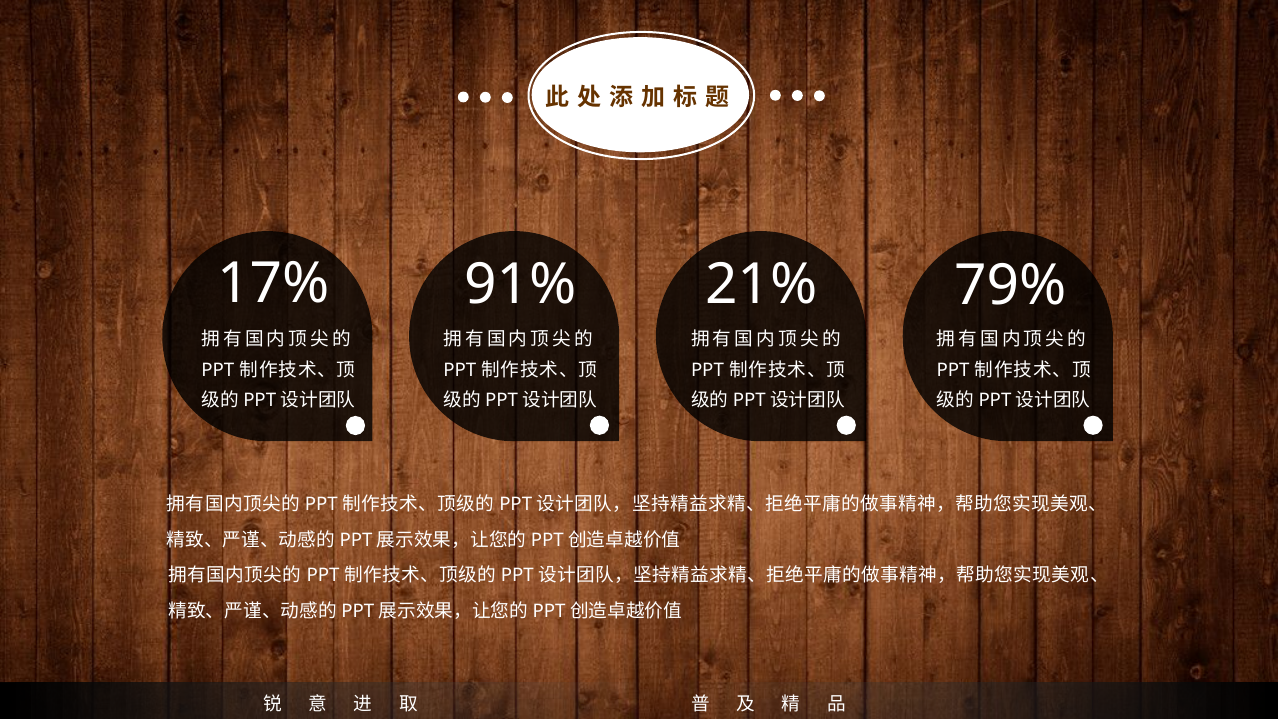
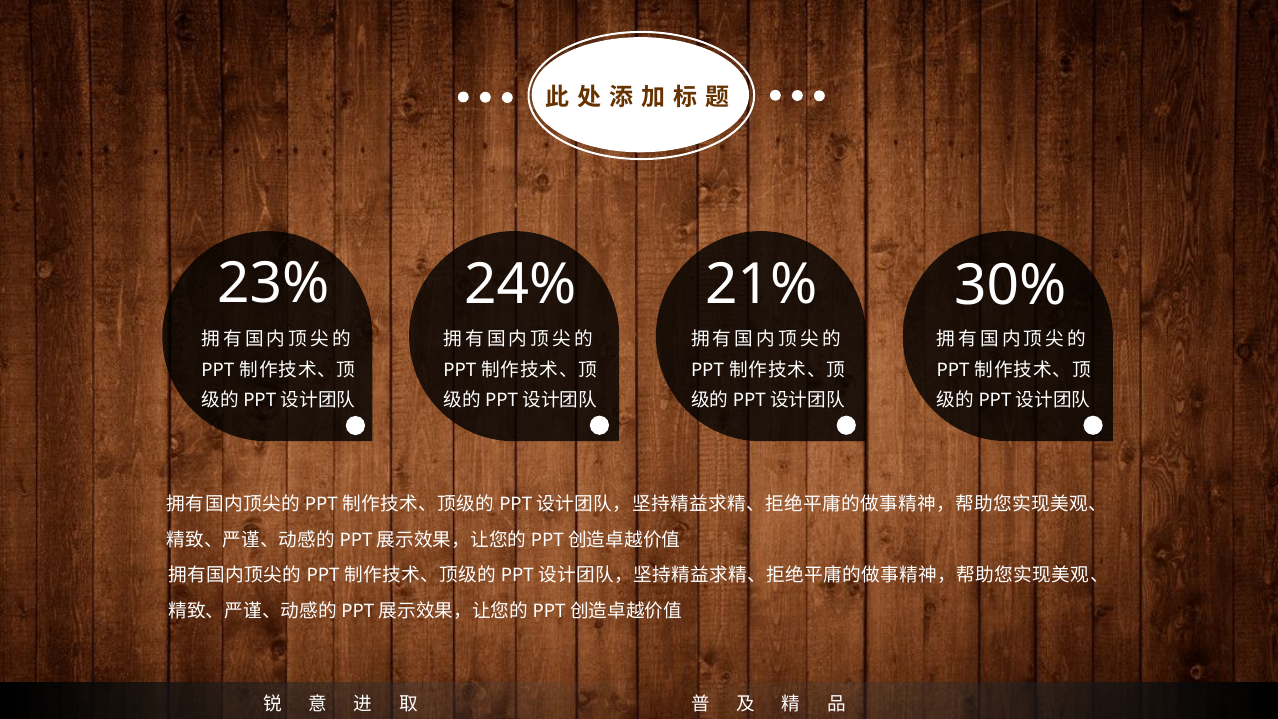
17%: 17% -> 23%
91%: 91% -> 24%
79%: 79% -> 30%
